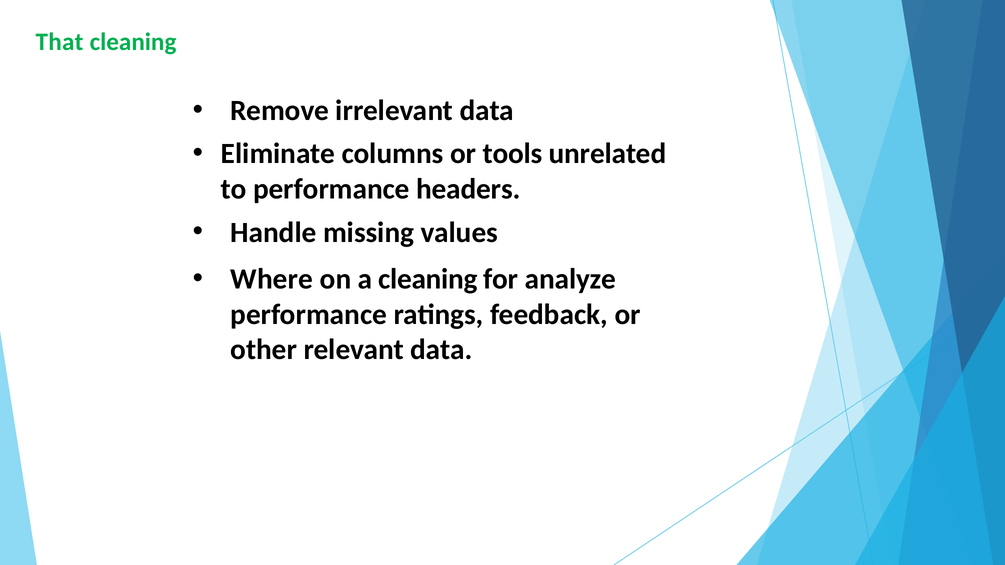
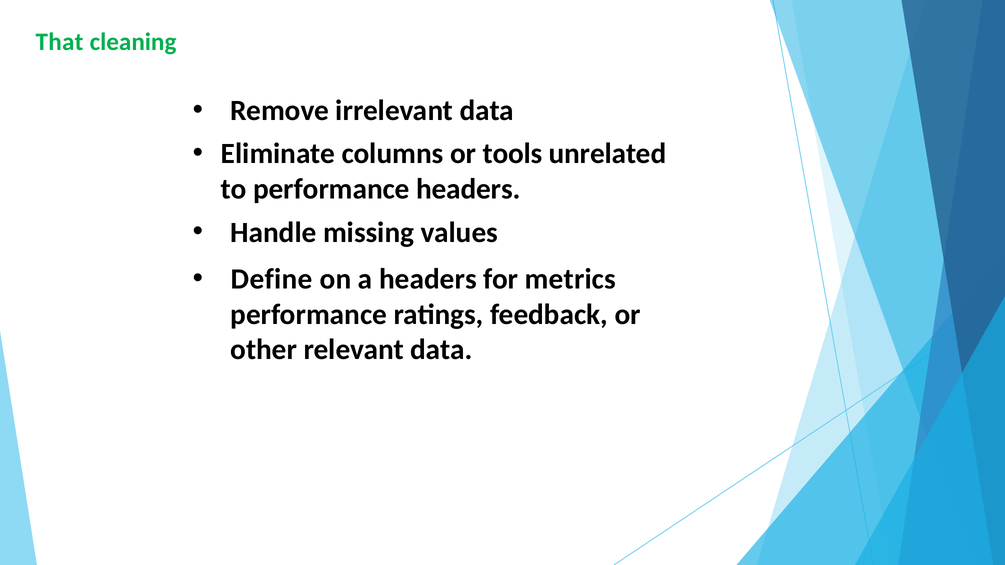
Where: Where -> Define
a cleaning: cleaning -> headers
analyze: analyze -> metrics
